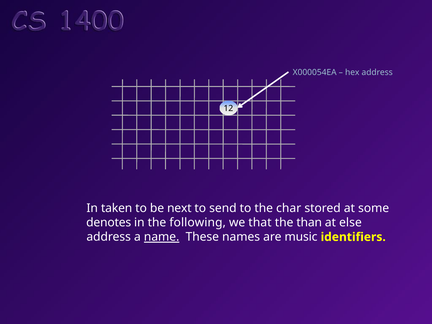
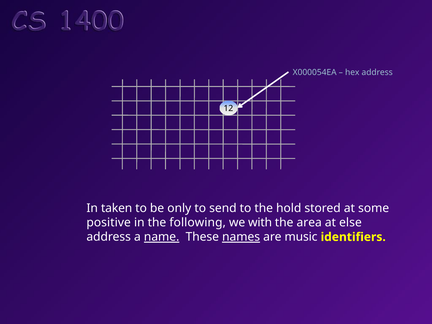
next: next -> only
char: char -> hold
denotes: denotes -> positive
that: that -> with
than: than -> area
names underline: none -> present
